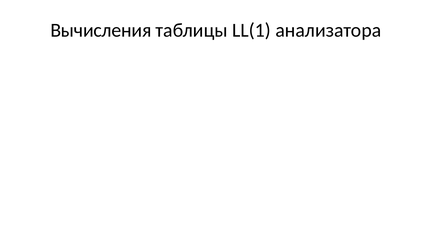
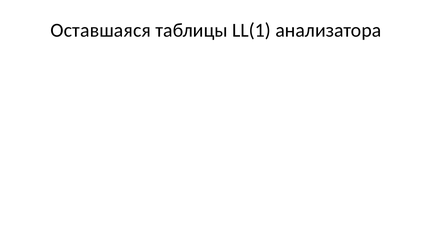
Вычисления: Вычисления -> Оставшаяся
